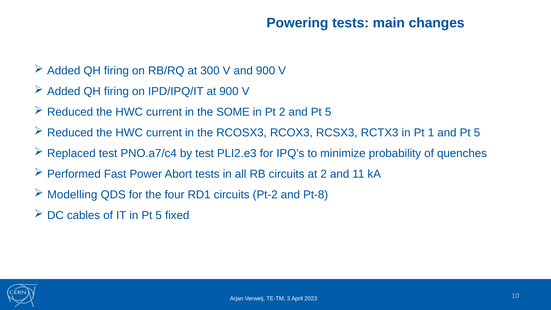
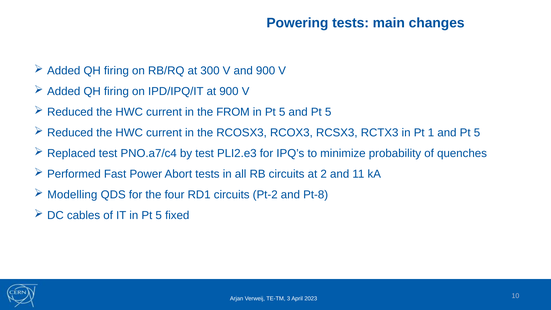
SOME: SOME -> FROM
2 at (282, 112): 2 -> 5
